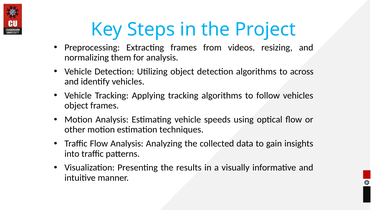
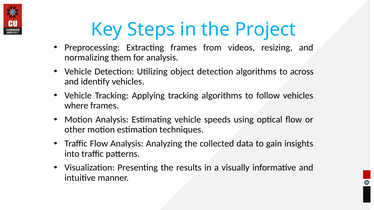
object at (76, 106): object -> where
